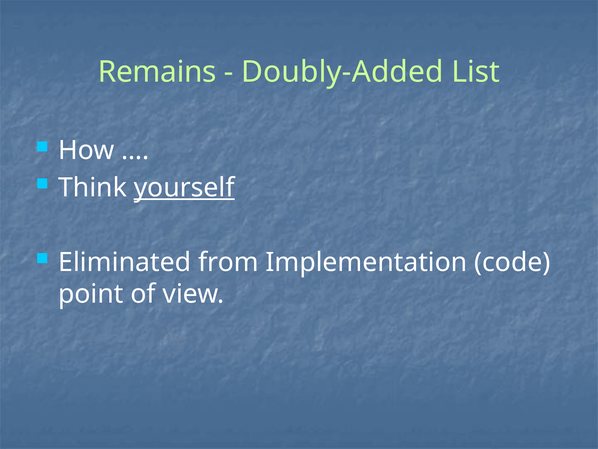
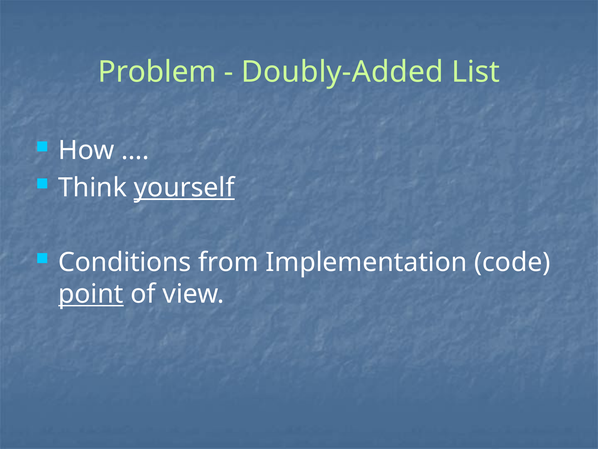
Remains: Remains -> Problem
Eliminated: Eliminated -> Conditions
point underline: none -> present
